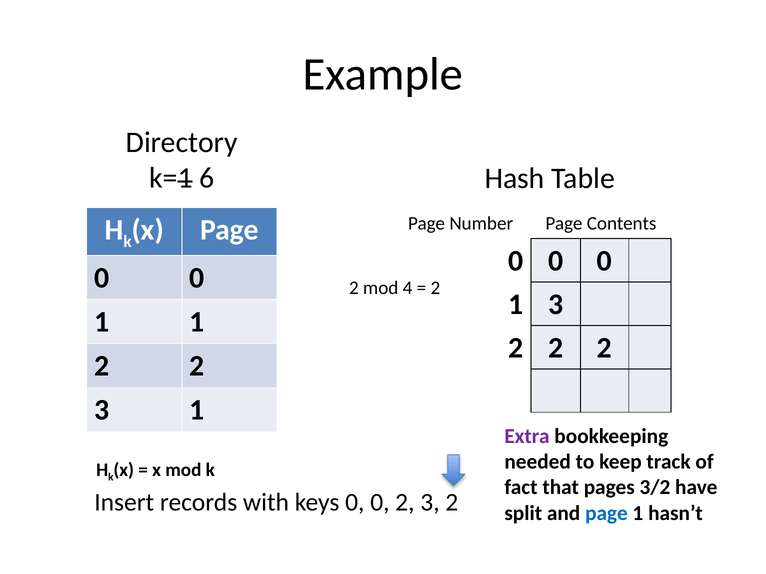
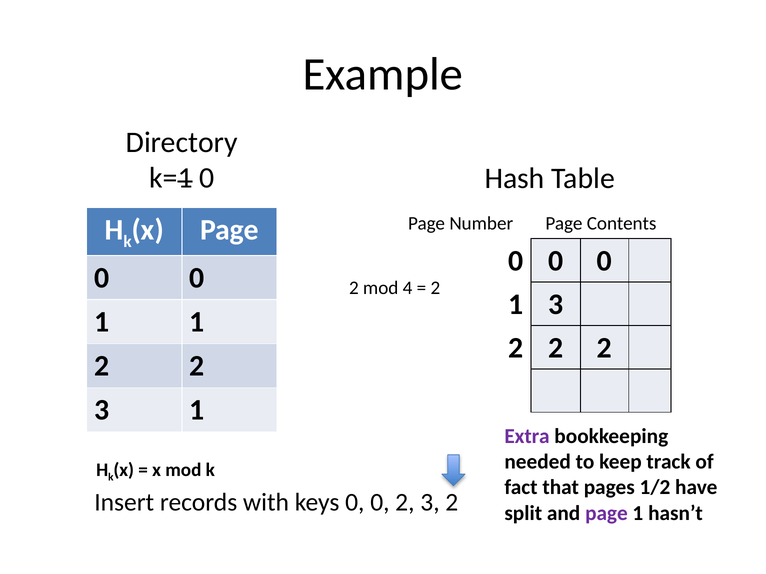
k=1 6: 6 -> 0
3/2: 3/2 -> 1/2
page at (606, 513) colour: blue -> purple
